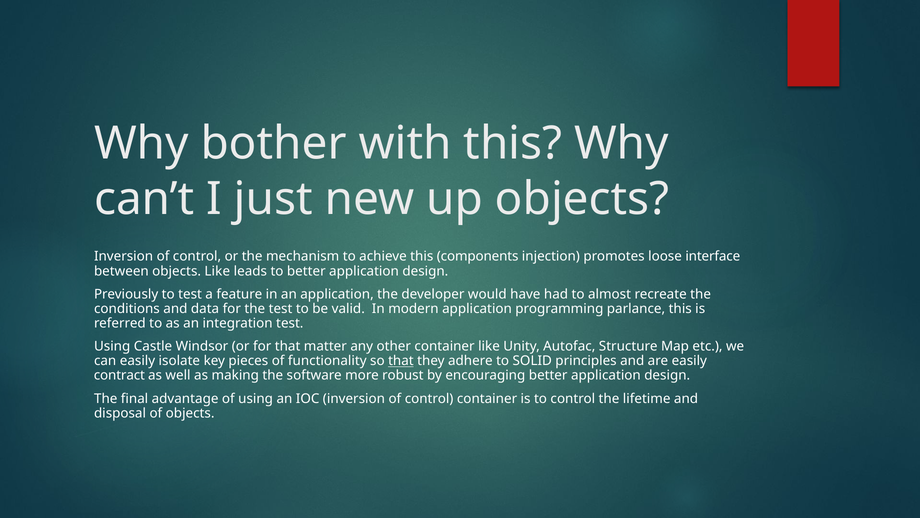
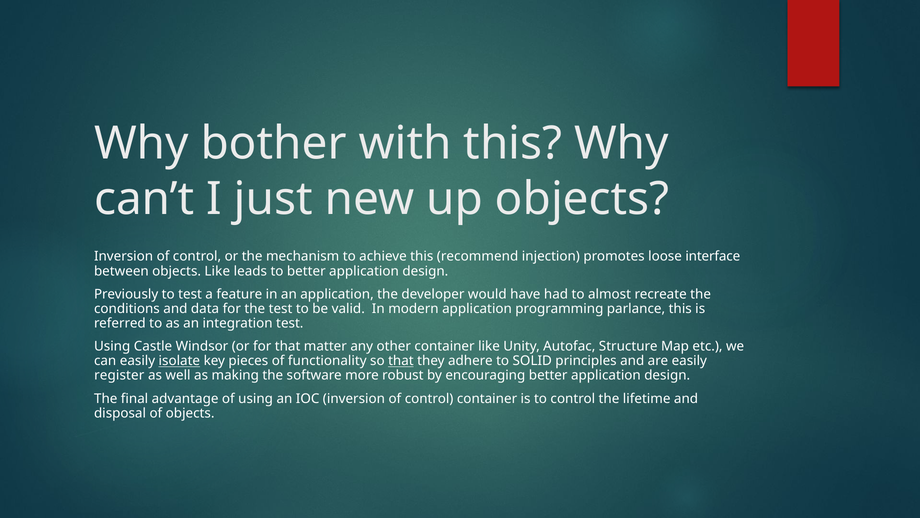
components: components -> recommend
isolate underline: none -> present
contract: contract -> register
